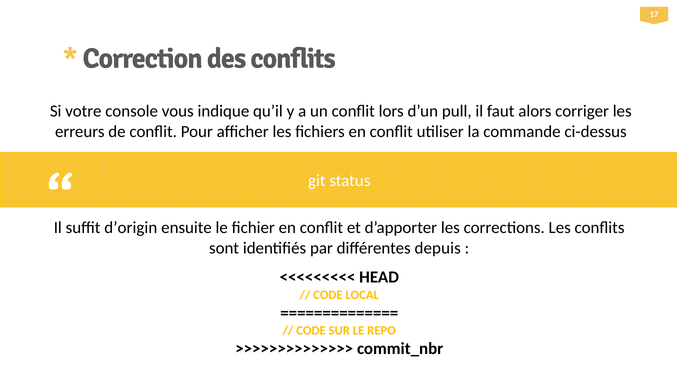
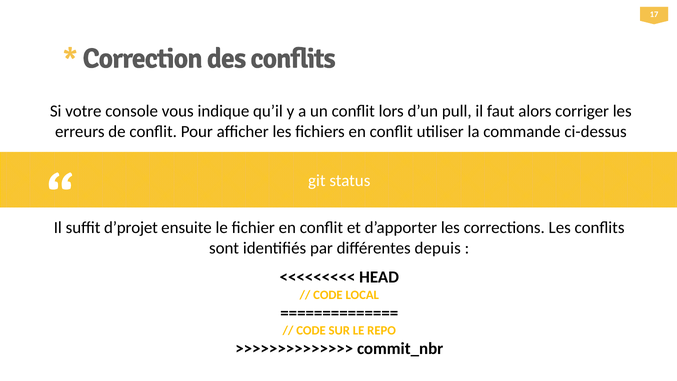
d’origin: d’origin -> d’projet
